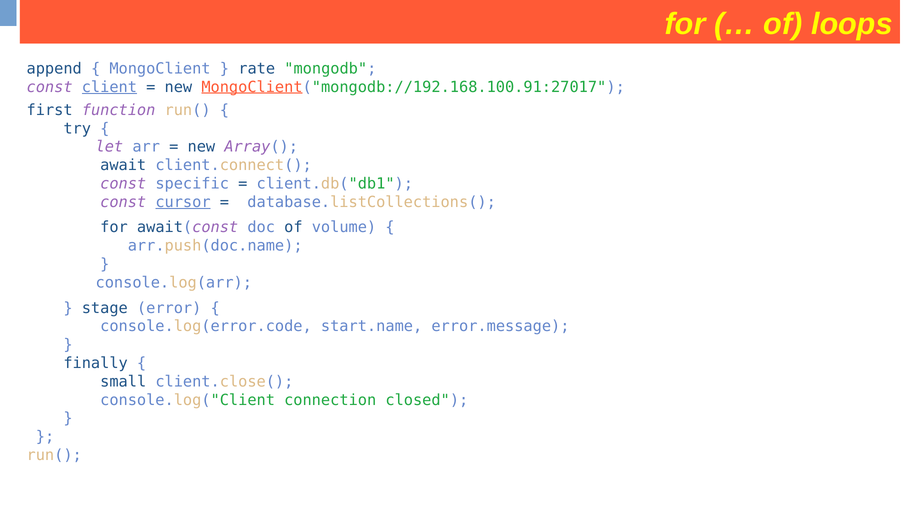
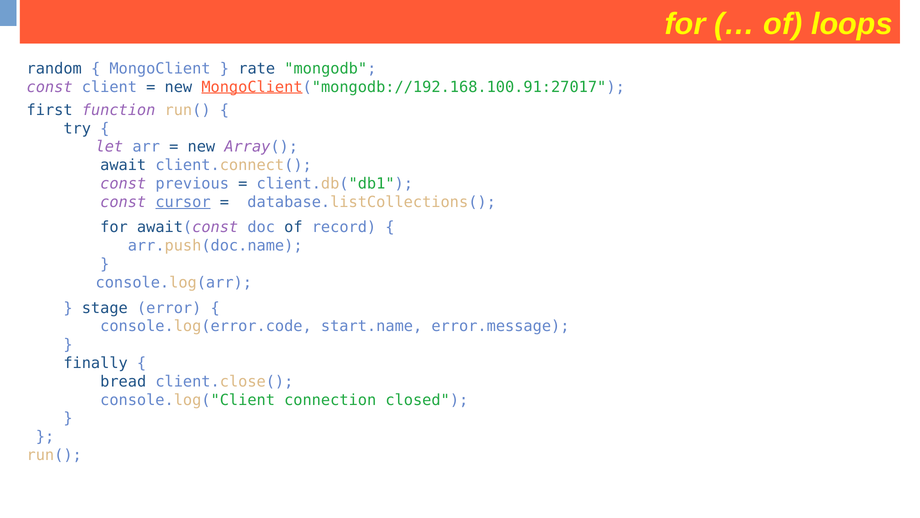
append: append -> random
client underline: present -> none
specific: specific -> previous
volume: volume -> record
small: small -> bread
